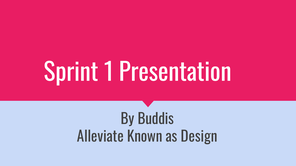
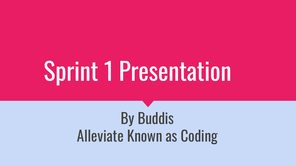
Design: Design -> Coding
